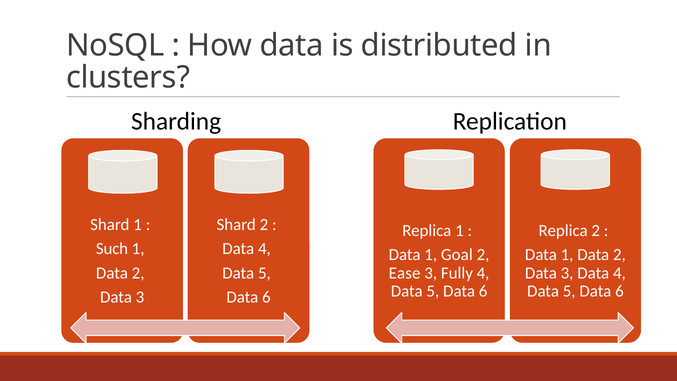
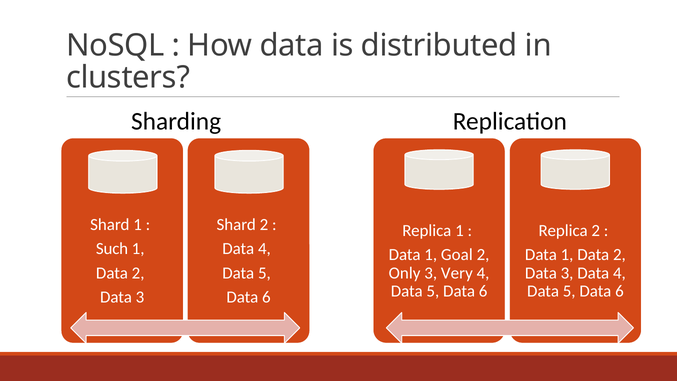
Ease: Ease -> Only
Fully: Fully -> Very
